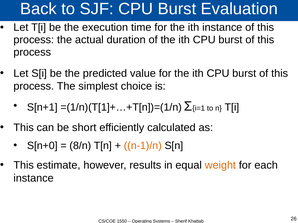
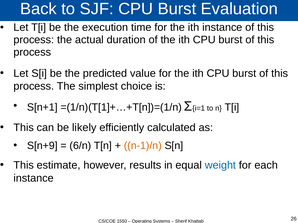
short: short -> likely
S[n+0: S[n+0 -> S[n+9
8/n: 8/n -> 6/n
weight colour: orange -> blue
